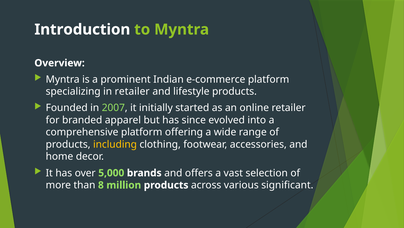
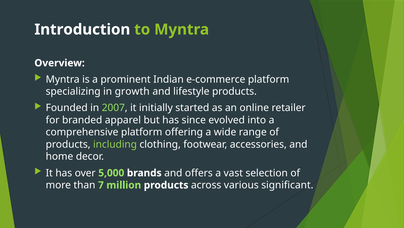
in retailer: retailer -> growth
including colour: yellow -> light green
8: 8 -> 7
